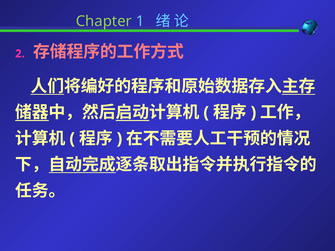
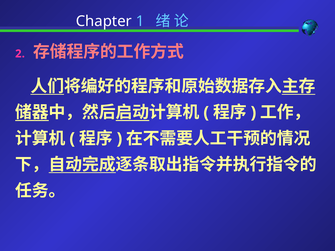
Chapter colour: light green -> white
